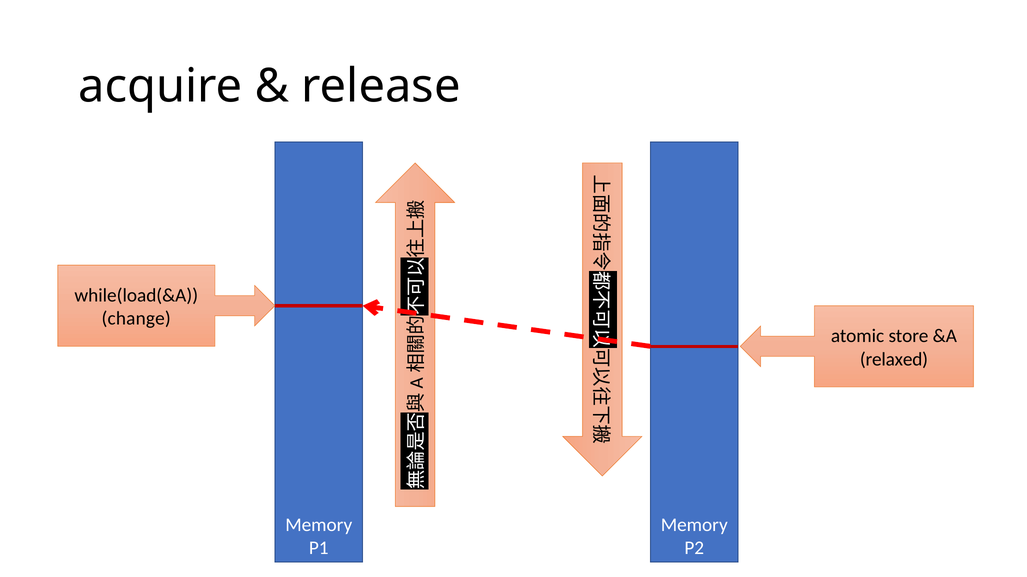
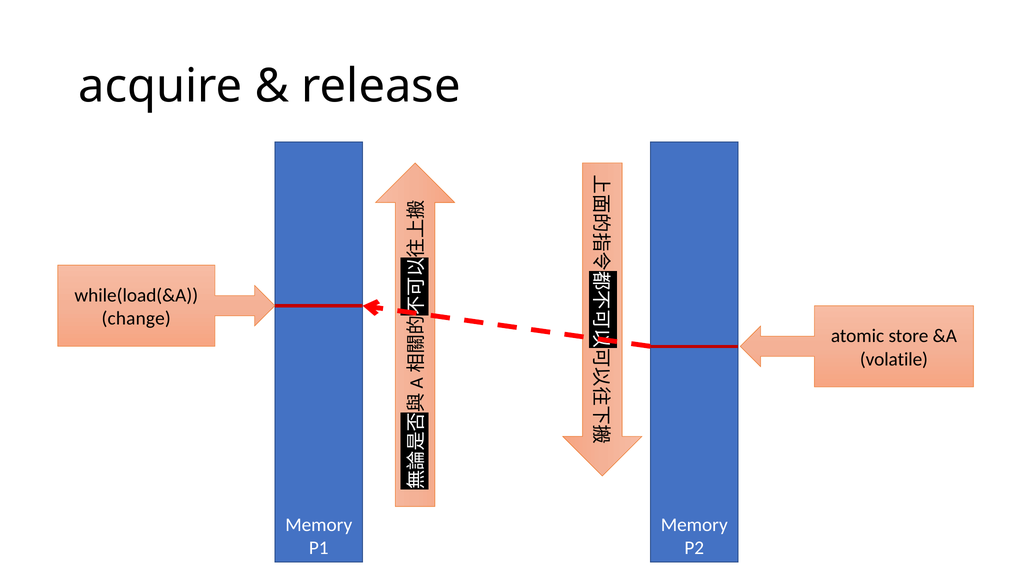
relaxed: relaxed -> volatile
